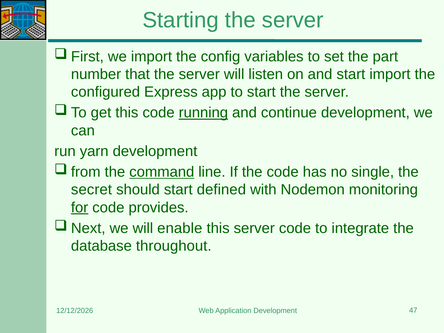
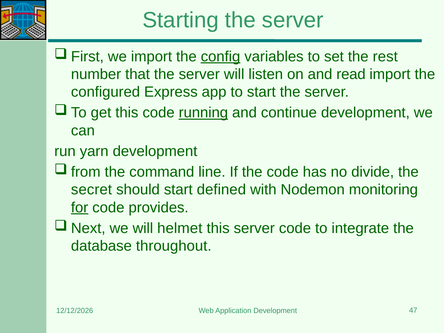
config underline: none -> present
part: part -> rest
and start: start -> read
command underline: present -> none
single: single -> divide
enable: enable -> helmet
